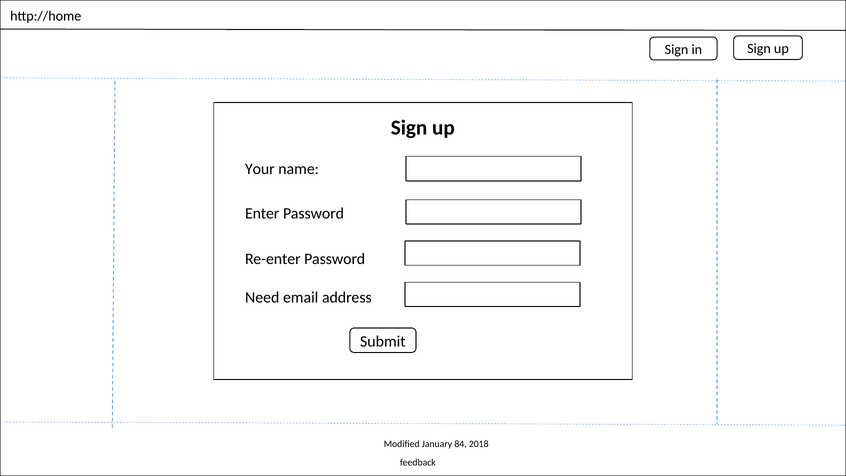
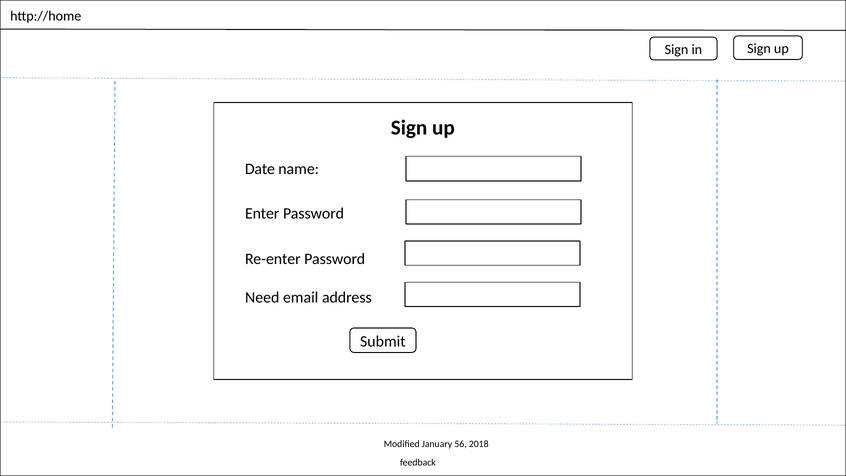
Your: Your -> Date
84: 84 -> 56
